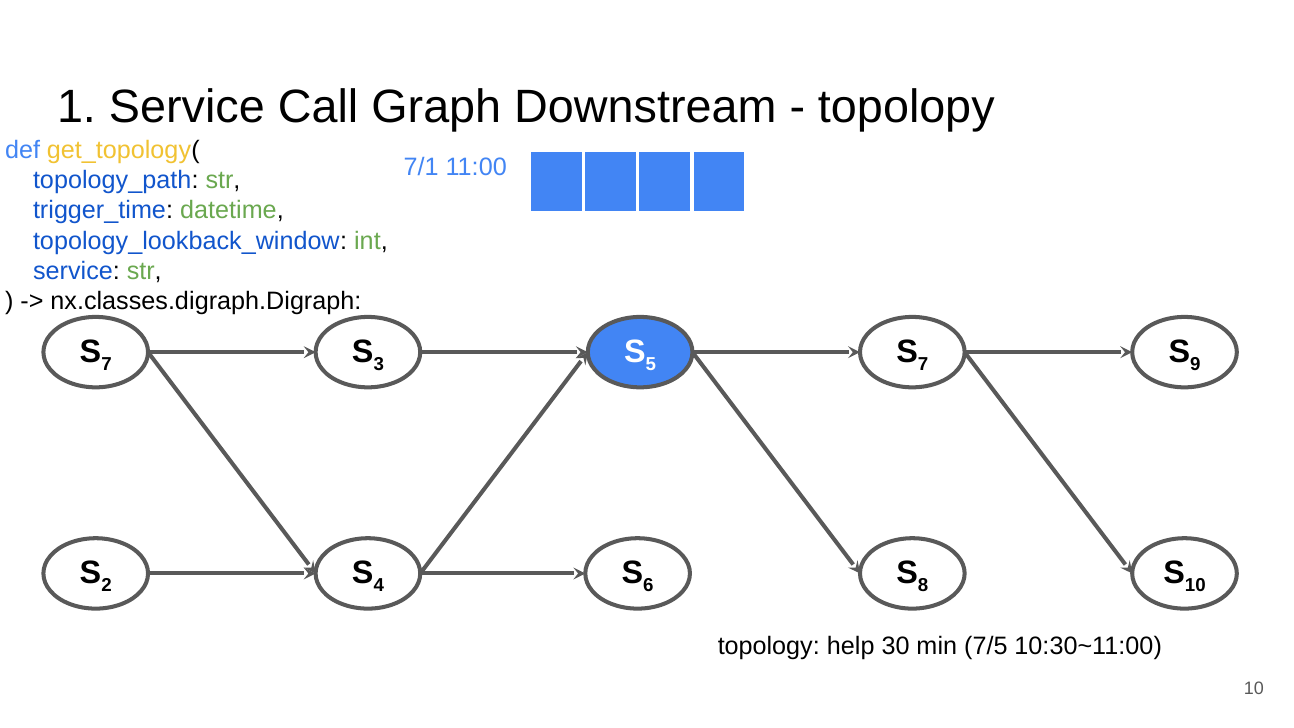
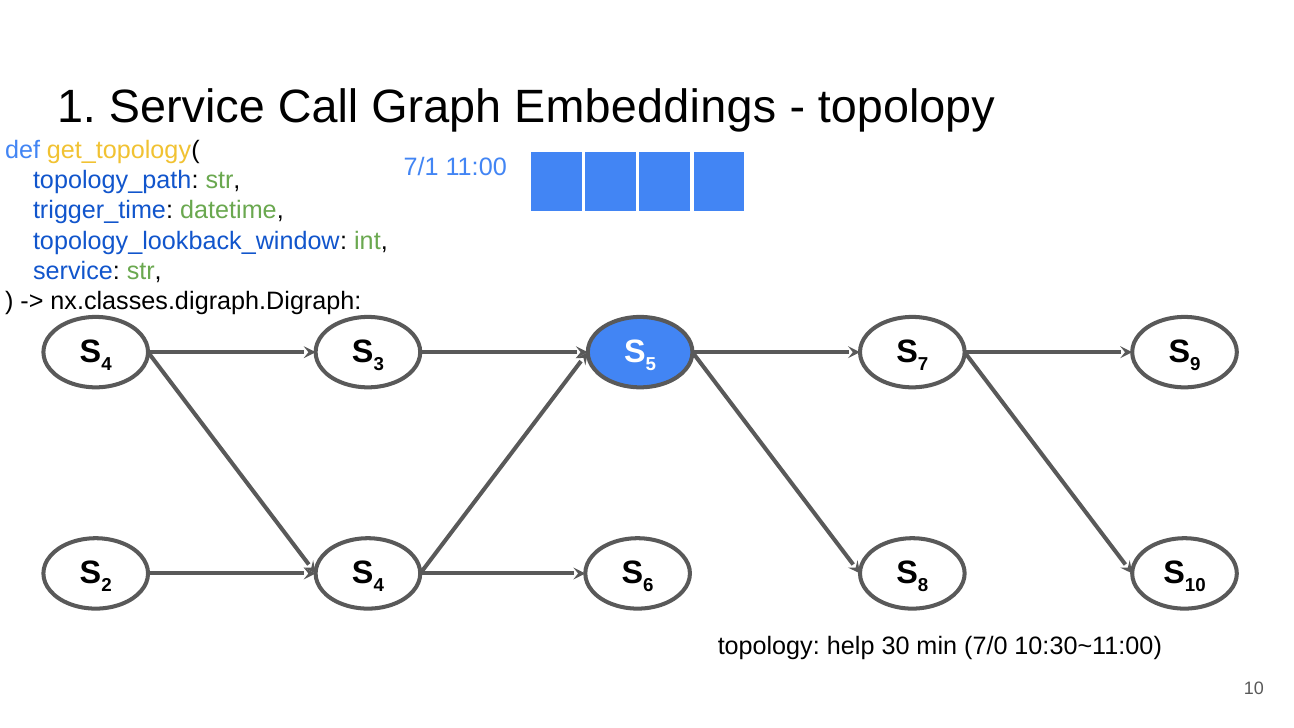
Downstream: Downstream -> Embeddings
7 at (107, 364): 7 -> 4
7/5: 7/5 -> 7/0
